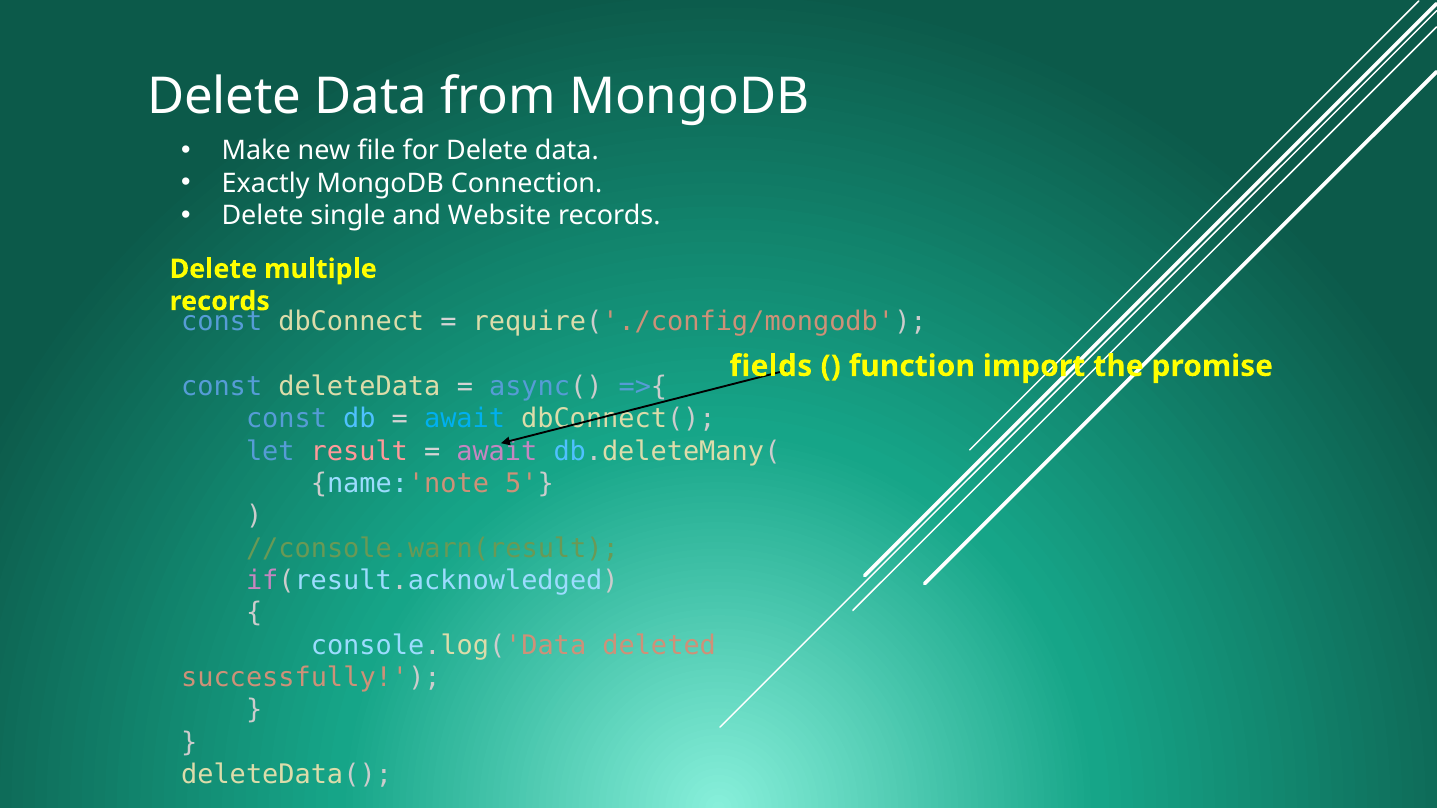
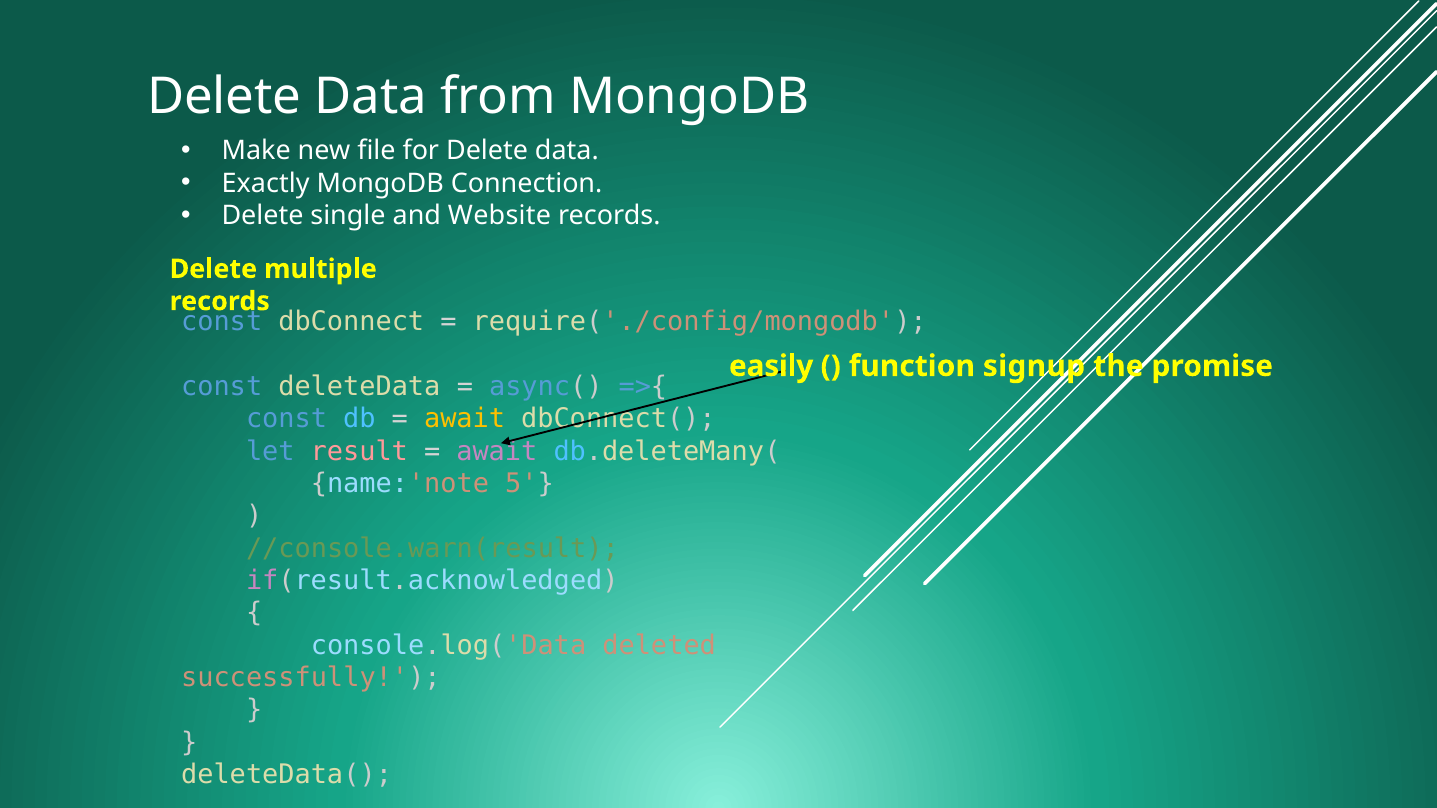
fields: fields -> easily
import: import -> signup
await at (465, 419) colour: light blue -> yellow
